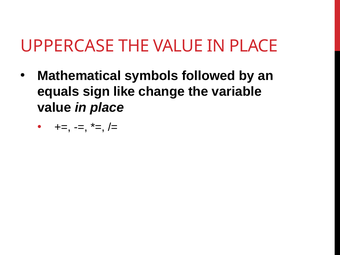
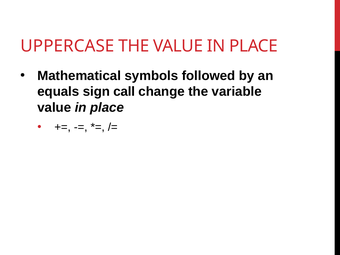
like: like -> call
